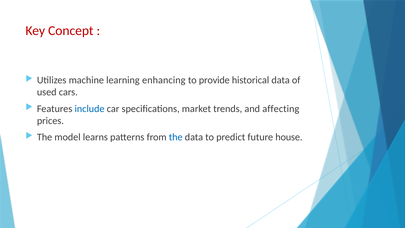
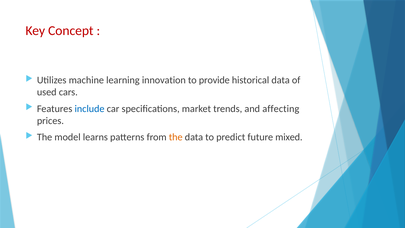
enhancing: enhancing -> innovation
the at (176, 137) colour: blue -> orange
house: house -> mixed
